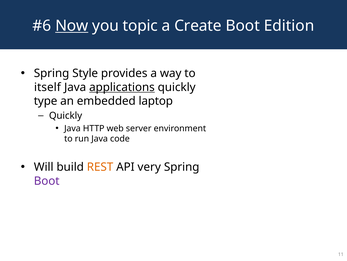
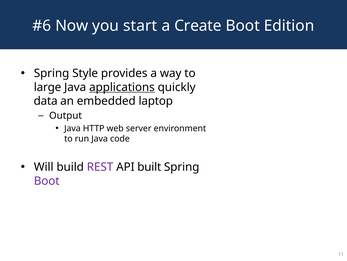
Now underline: present -> none
topic: topic -> start
itself: itself -> large
type: type -> data
Quickly at (66, 115): Quickly -> Output
REST colour: orange -> purple
very: very -> built
